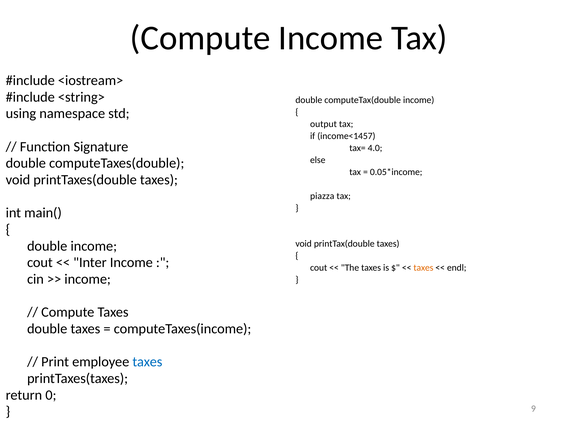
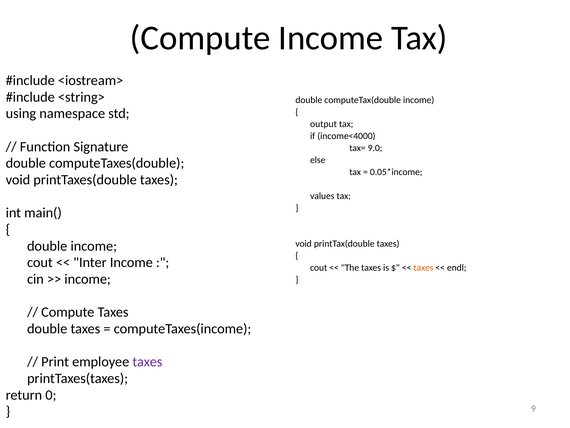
income<1457: income<1457 -> income<4000
4.0: 4.0 -> 9.0
piazza: piazza -> values
taxes at (147, 361) colour: blue -> purple
